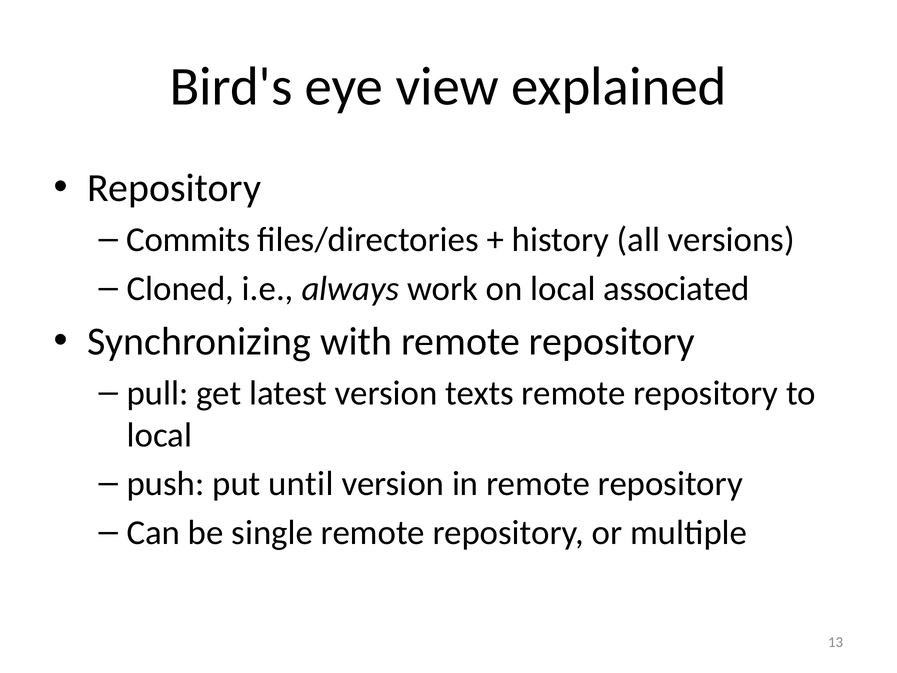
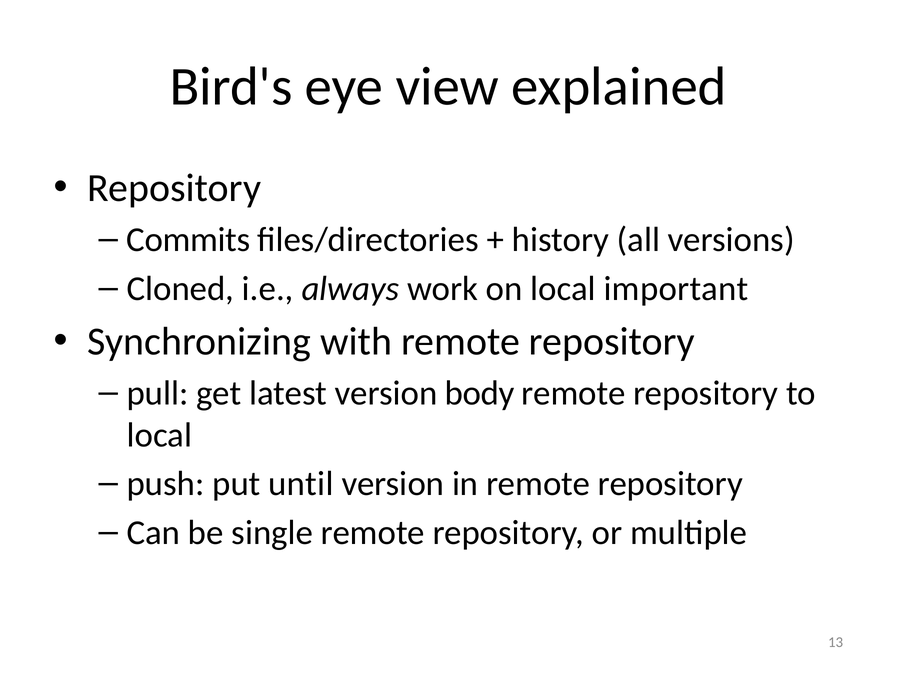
associated: associated -> important
texts: texts -> body
